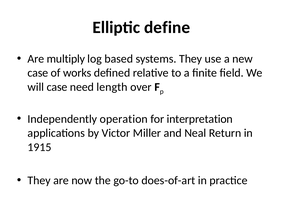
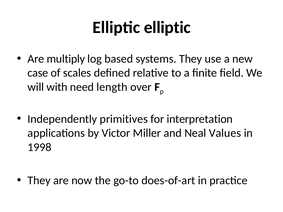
Elliptic define: define -> elliptic
works: works -> scales
will case: case -> with
operation: operation -> primitives
Return: Return -> Values
1915: 1915 -> 1998
